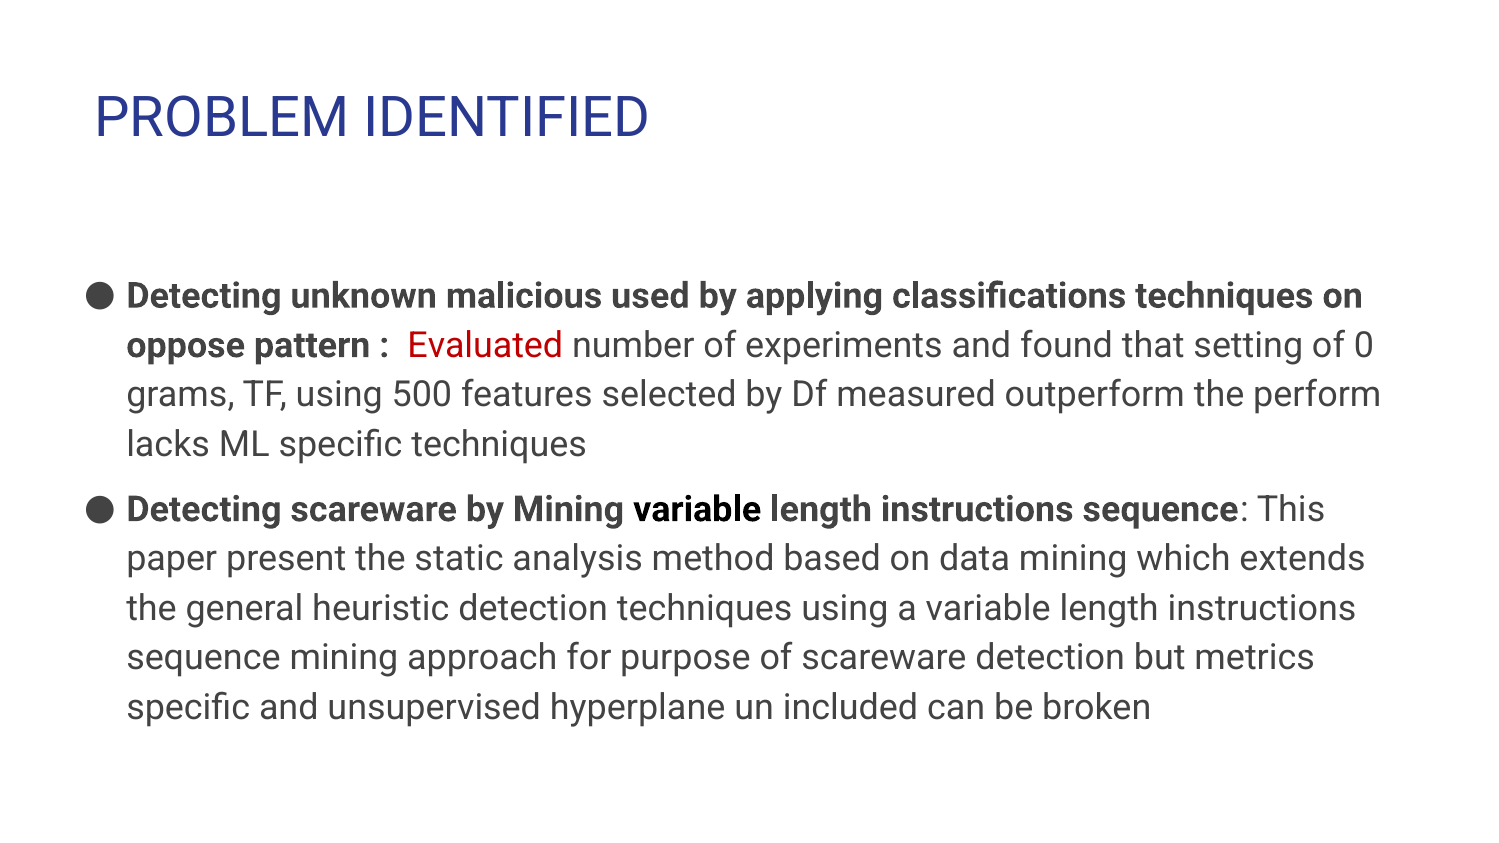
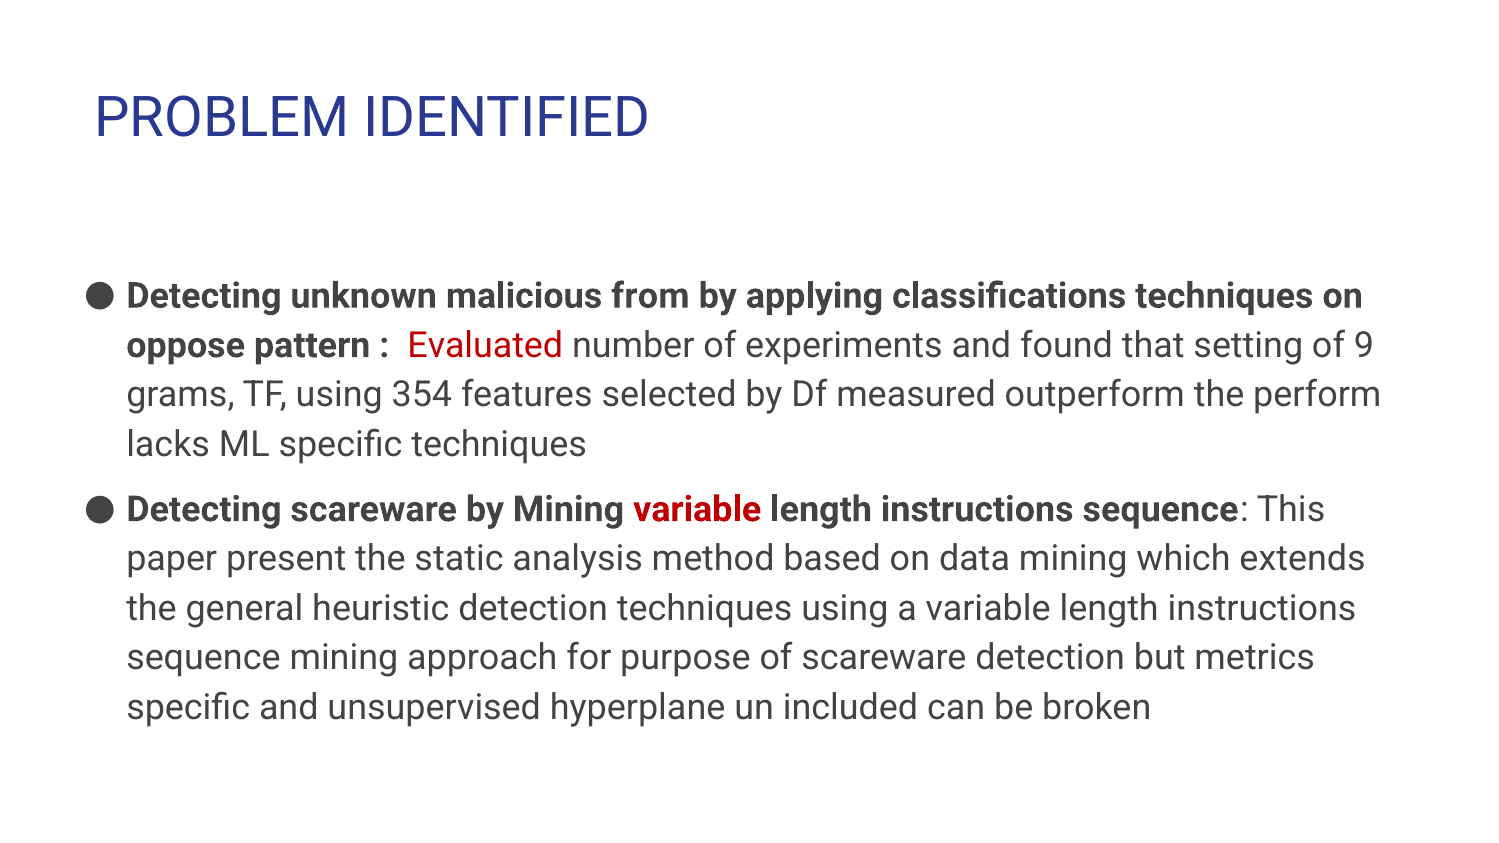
used: used -> from
0: 0 -> 9
500: 500 -> 354
variable at (697, 510) colour: black -> red
